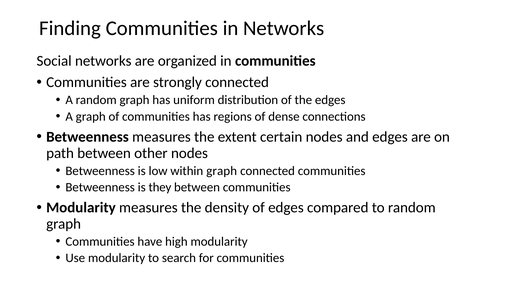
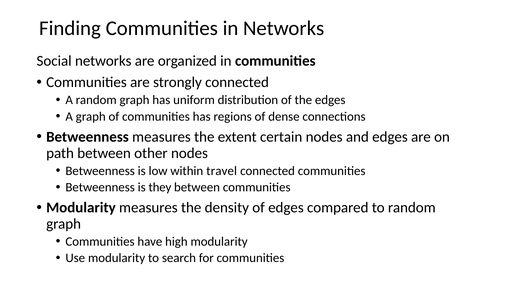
within graph: graph -> travel
